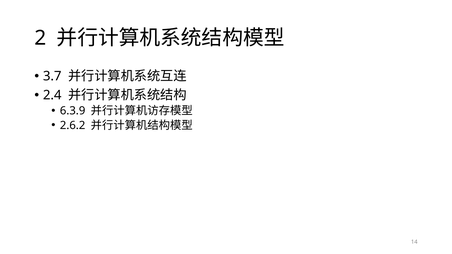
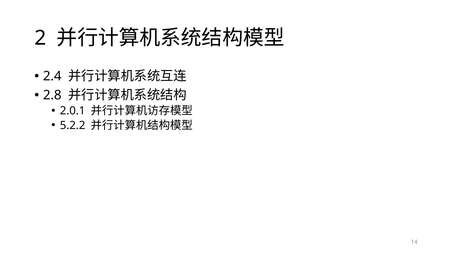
3.7: 3.7 -> 2.4
2.4: 2.4 -> 2.8
6.3.9: 6.3.9 -> 2.0.1
2.6.2: 2.6.2 -> 5.2.2
